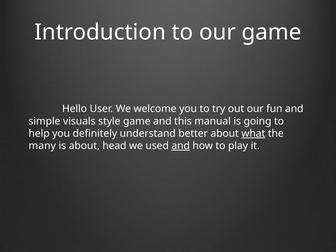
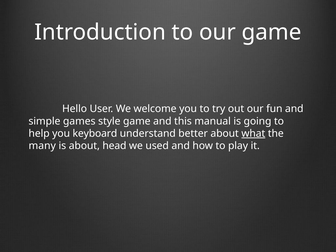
visuals: visuals -> games
definitely: definitely -> keyboard
and at (181, 146) underline: present -> none
